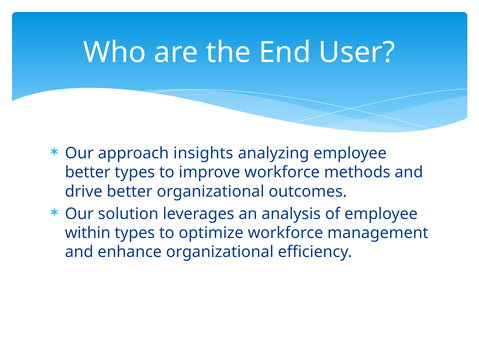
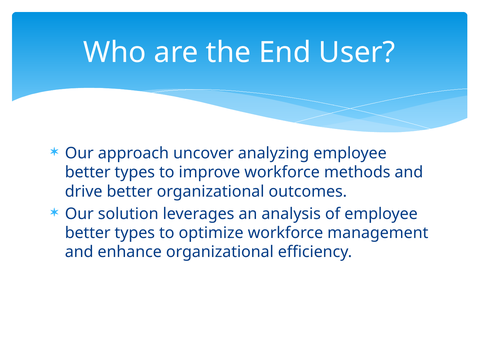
insights: insights -> uncover
within at (88, 233): within -> better
